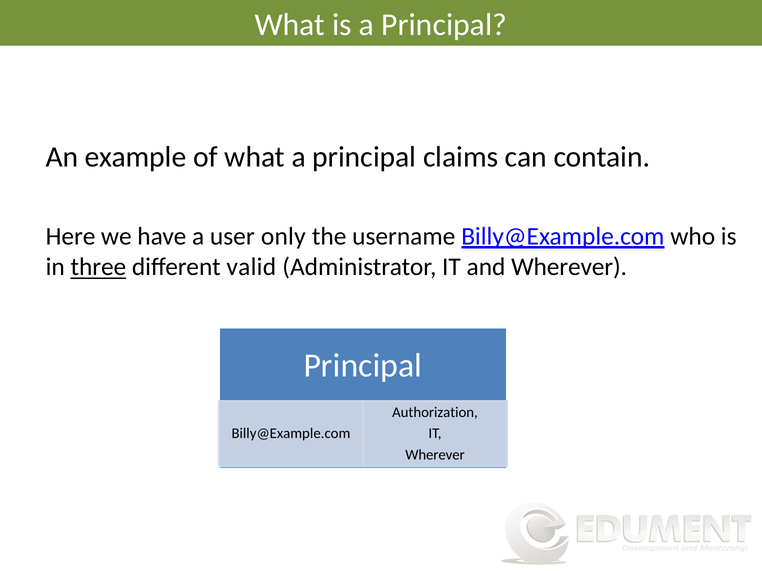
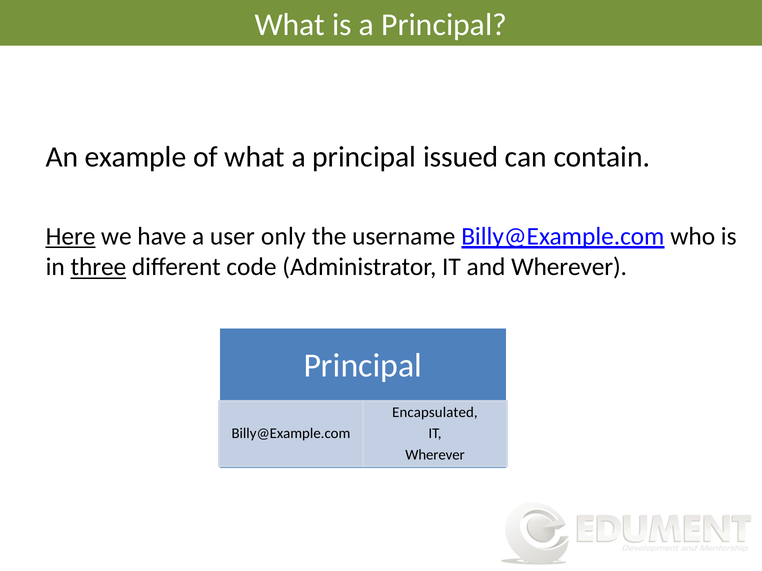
claims: claims -> issued
Here underline: none -> present
valid: valid -> code
Authorization: Authorization -> Encapsulated
